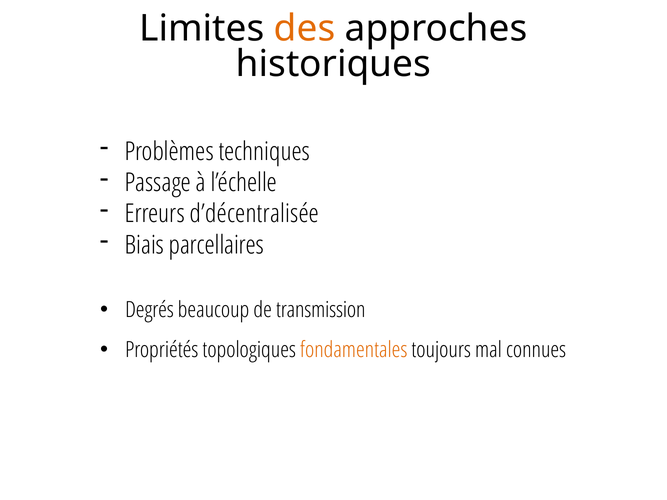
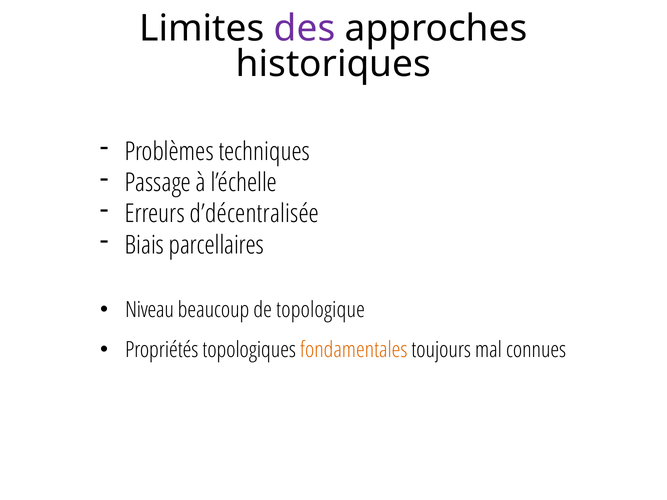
des colour: orange -> purple
Degrés: Degrés -> Niveau
transmission: transmission -> topologique
